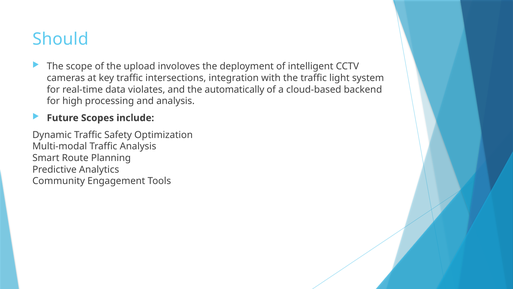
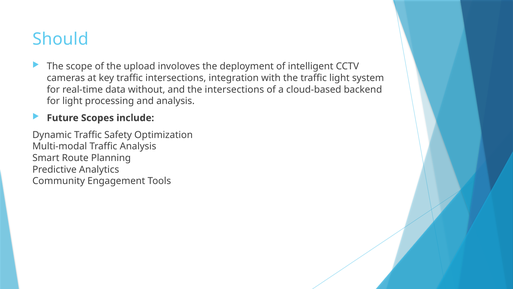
violates: violates -> without
the automatically: automatically -> intersections
for high: high -> light
